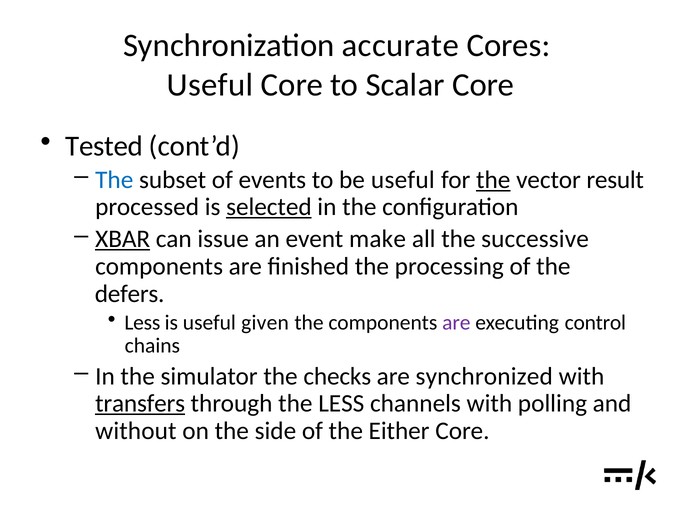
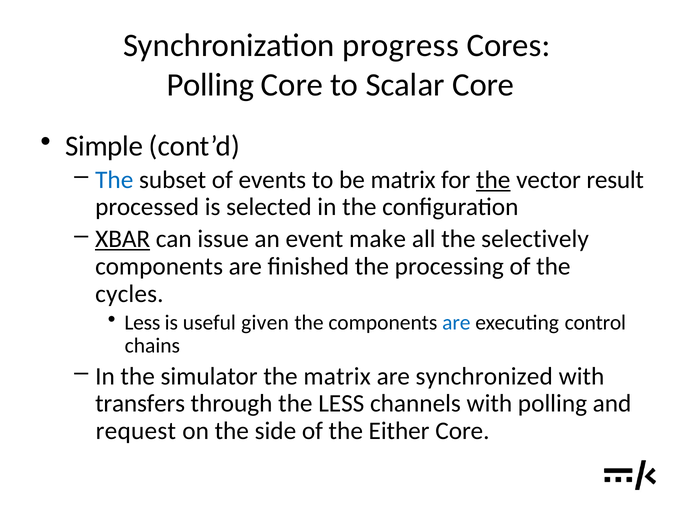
accurate: accurate -> progress
Useful at (210, 85): Useful -> Polling
Tested: Tested -> Simple
be useful: useful -> matrix
selected underline: present -> none
successive: successive -> selectively
defers: defers -> cycles
are at (456, 323) colour: purple -> blue
the checks: checks -> matrix
transfers underline: present -> none
without: without -> request
